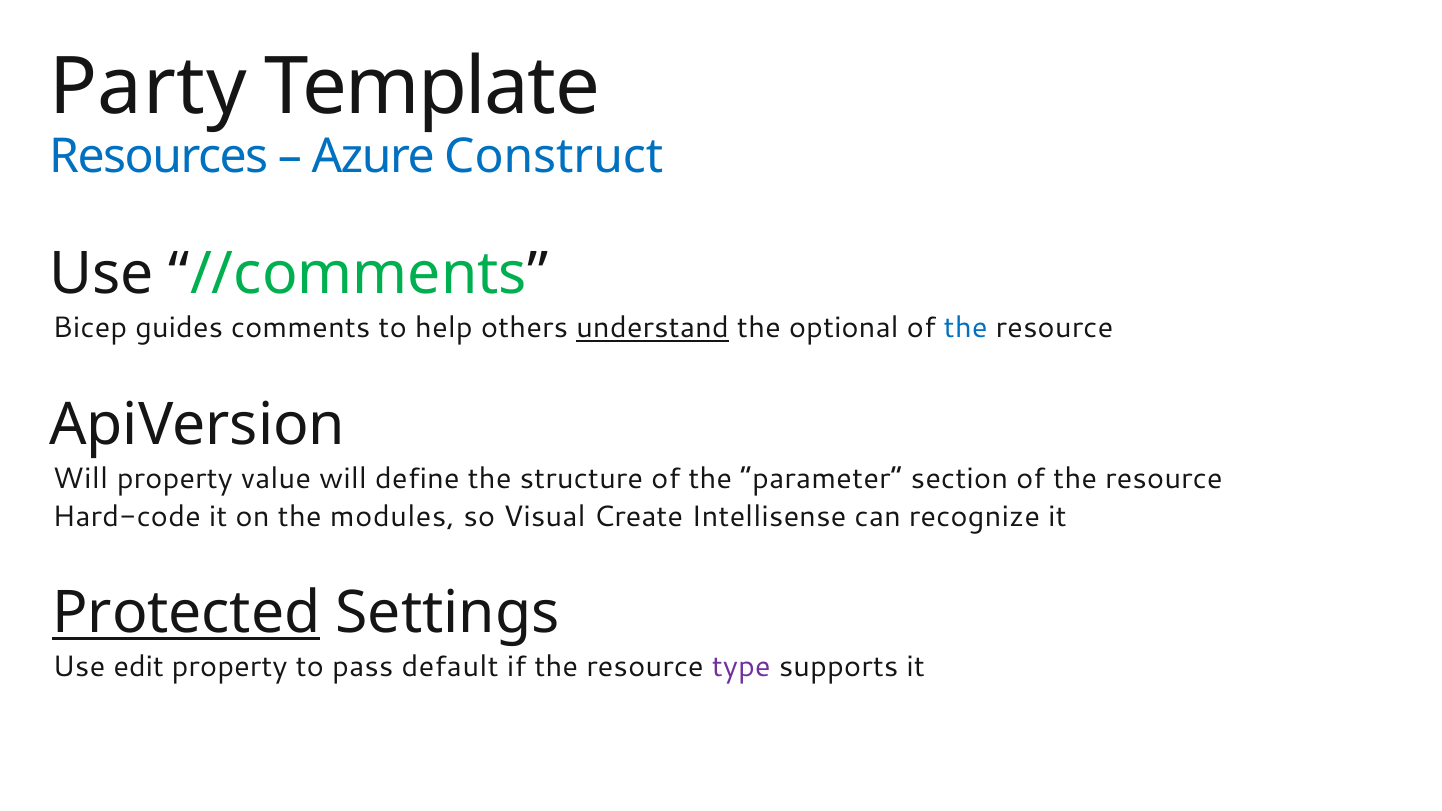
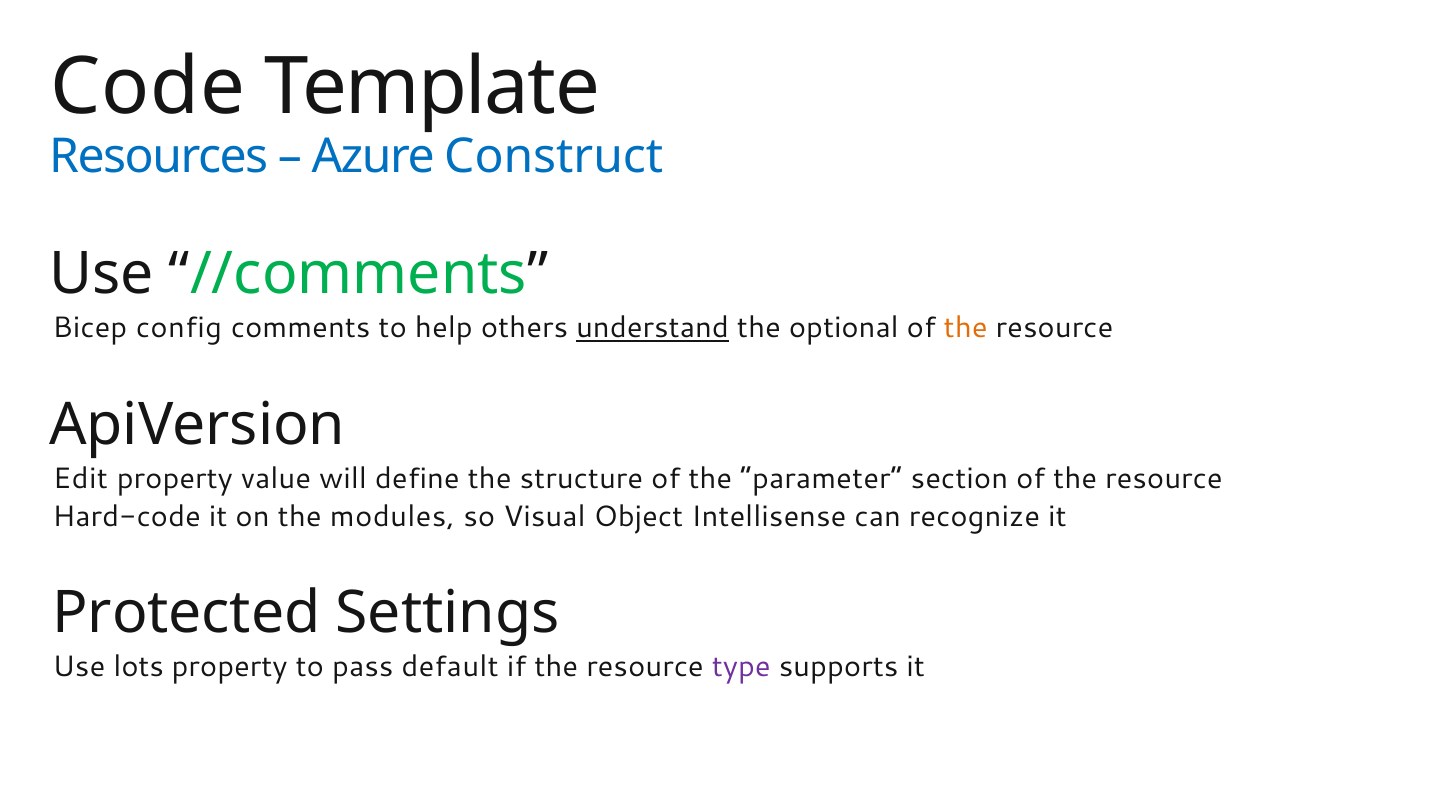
Party: Party -> Code
guides: guides -> config
the at (966, 328) colour: blue -> orange
Will at (80, 479): Will -> Edit
Create: Create -> Object
Protected underline: present -> none
edit: edit -> lots
